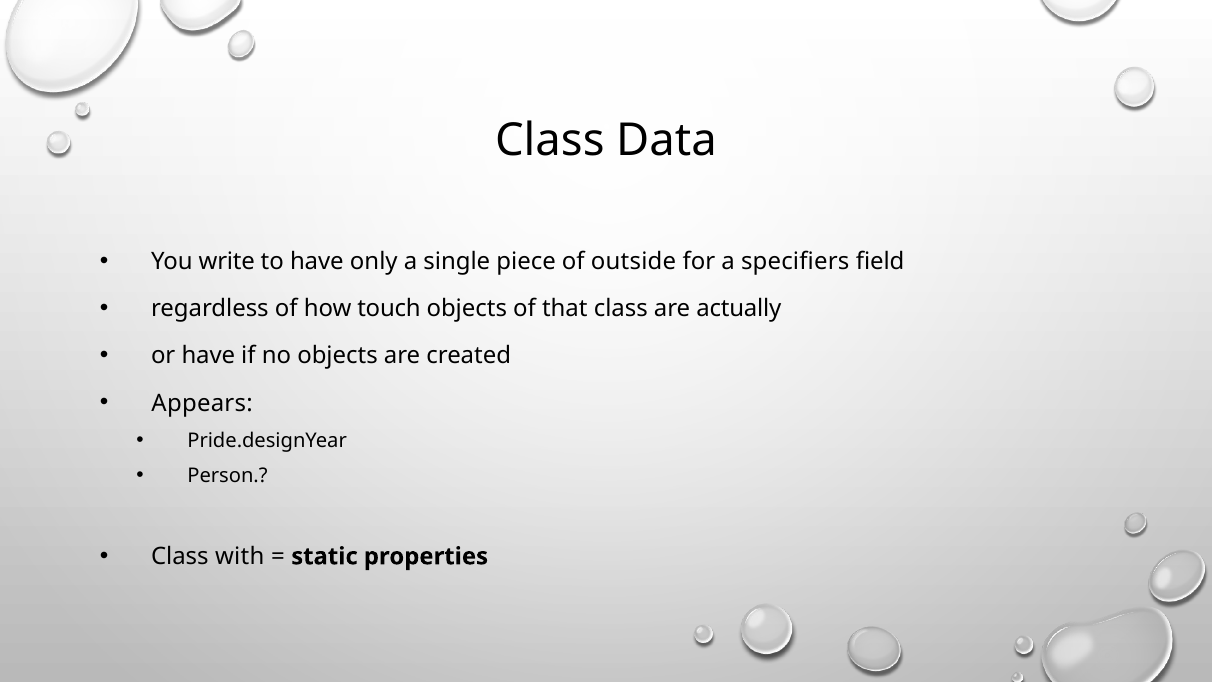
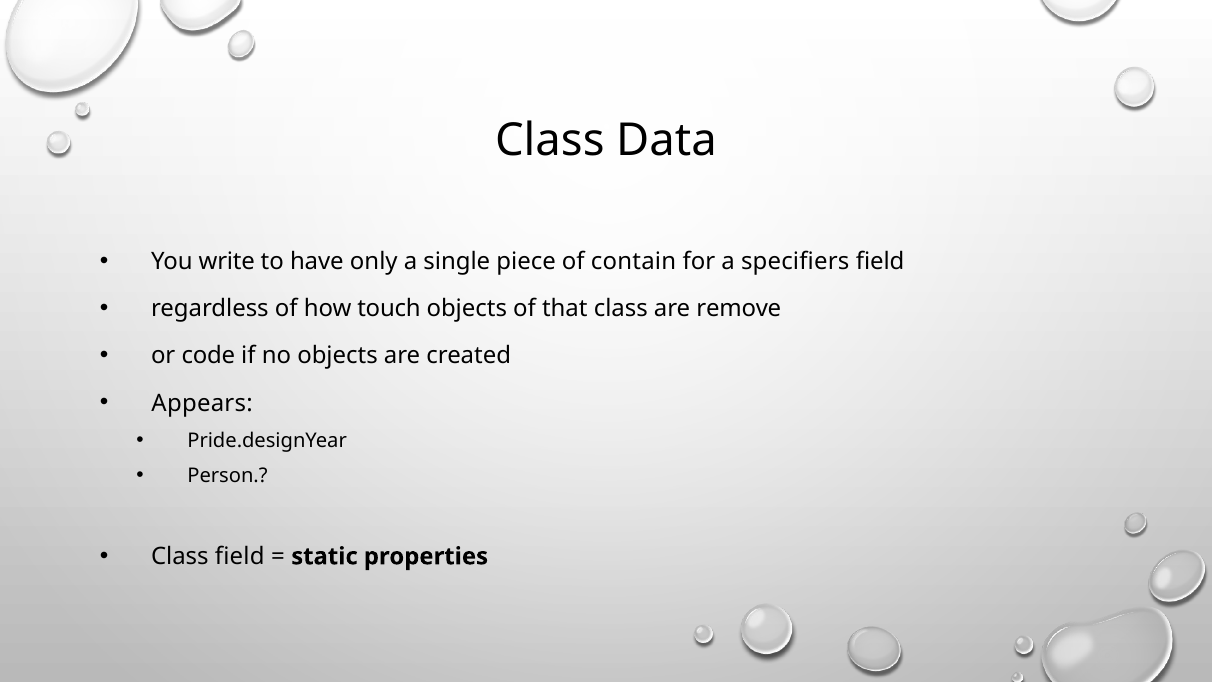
outside: outside -> contain
actually: actually -> remove
or have: have -> code
Class with: with -> field
